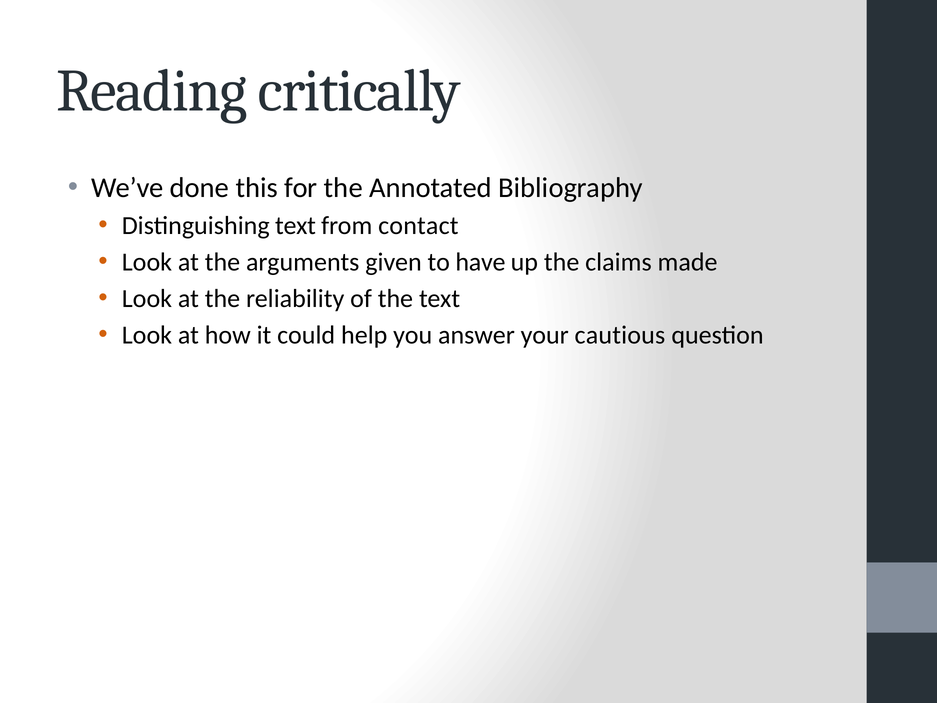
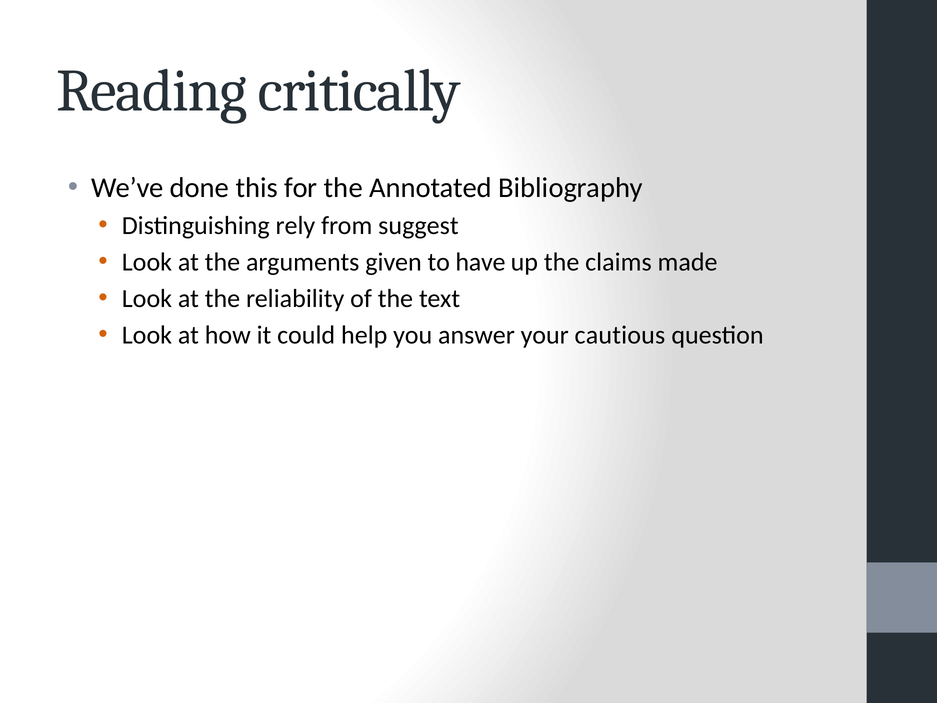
Distinguishing text: text -> rely
contact: contact -> suggest
